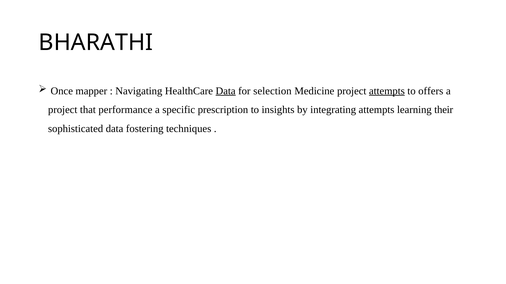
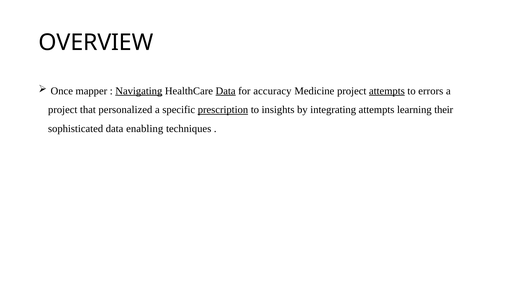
BHARATHI: BHARATHI -> OVERVIEW
Navigating underline: none -> present
selection: selection -> accuracy
offers: offers -> errors
performance: performance -> personalized
prescription underline: none -> present
fostering: fostering -> enabling
